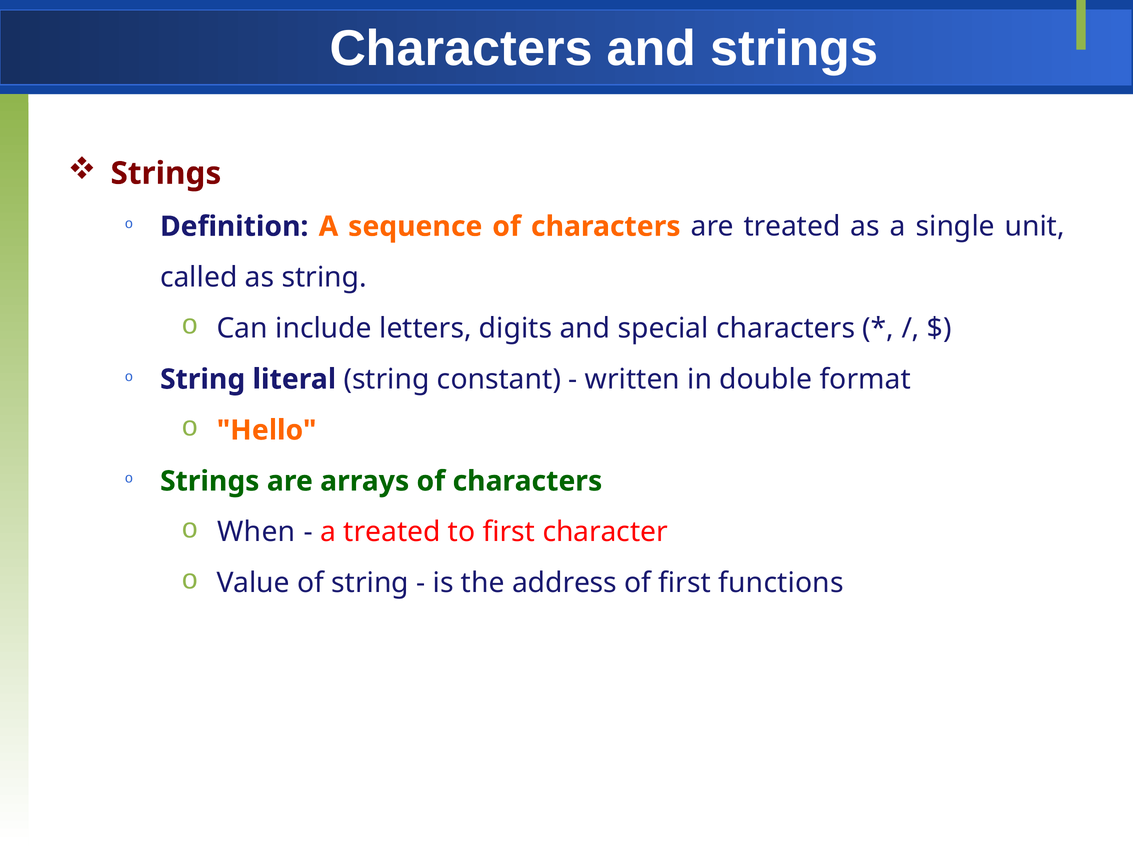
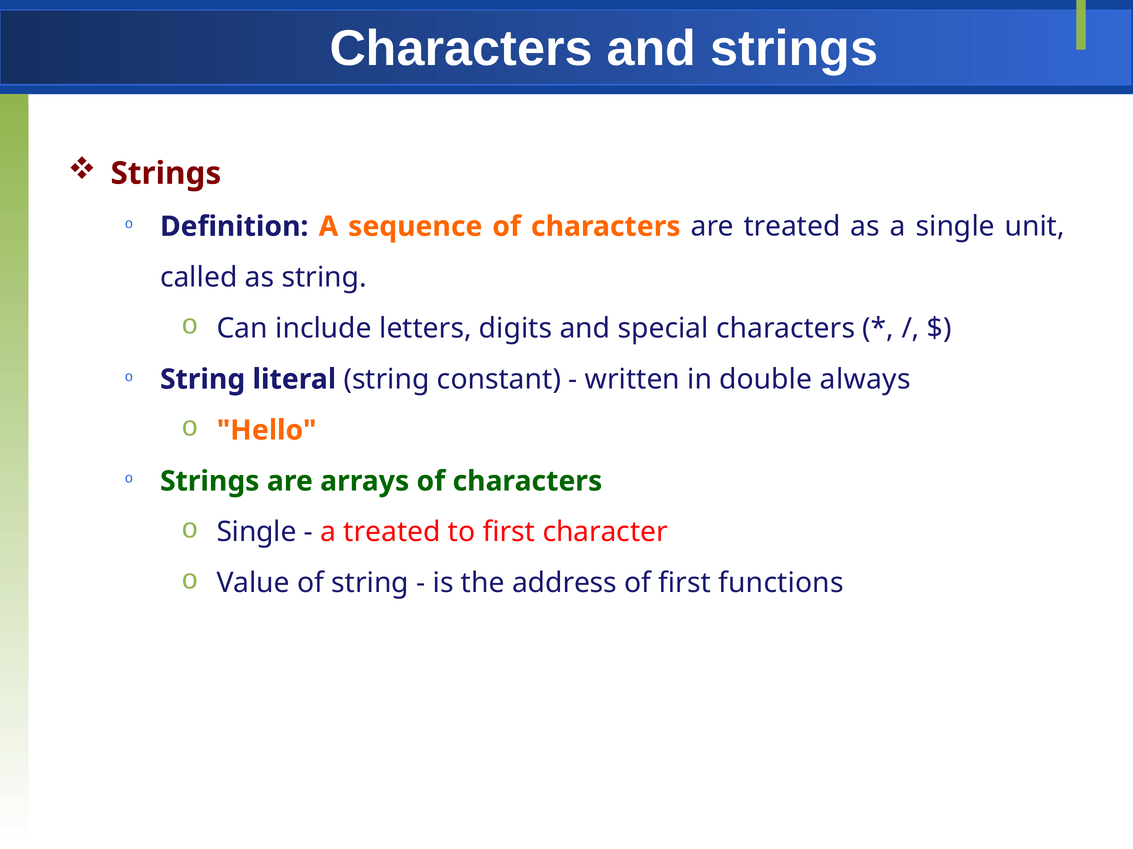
format: format -> always
When at (256, 533): When -> Single
